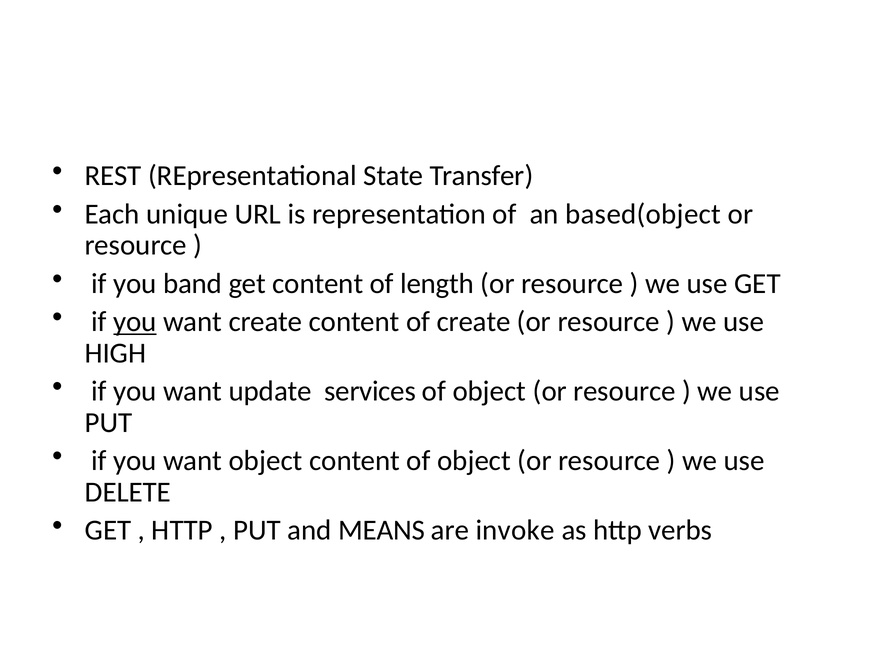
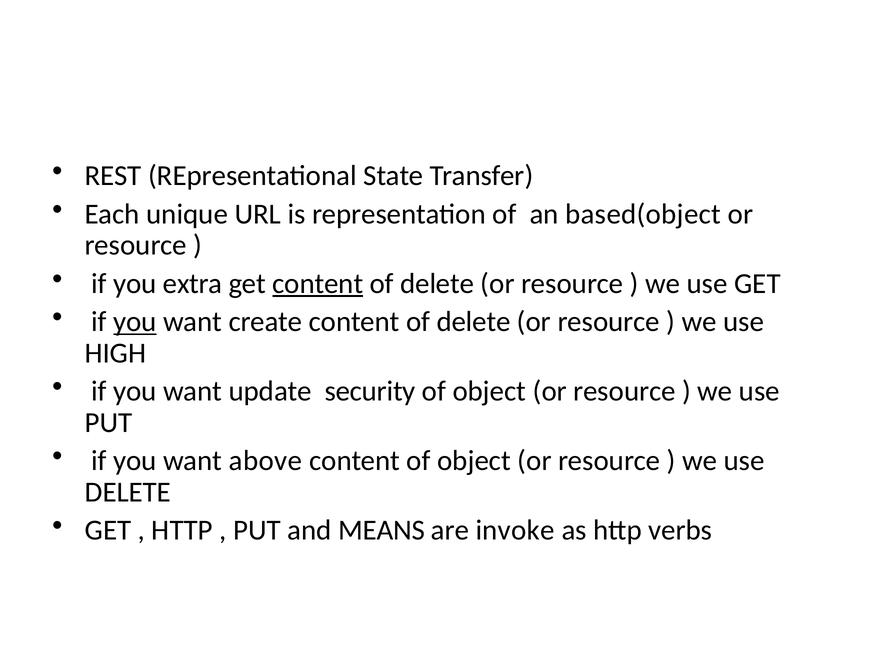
band: band -> extra
content at (318, 284) underline: none -> present
length at (437, 284): length -> delete
create content of create: create -> delete
services: services -> security
want object: object -> above
